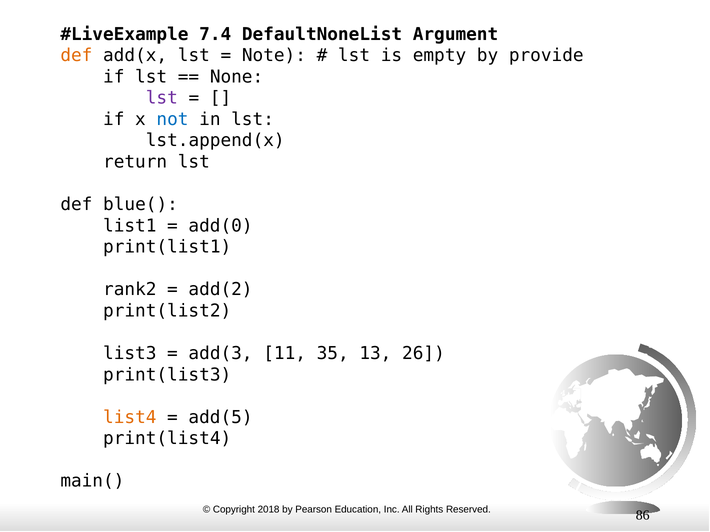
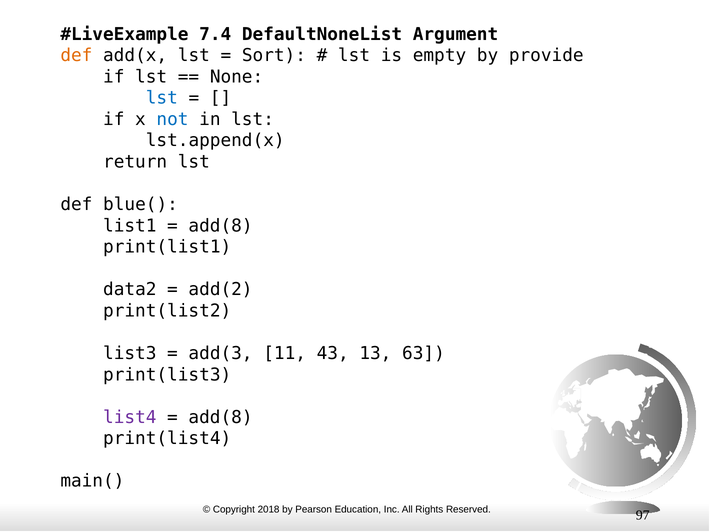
Note: Note -> Sort
lst at (162, 98) colour: purple -> blue
add(0 at (221, 226): add(0 -> add(8
rank2: rank2 -> data2
35: 35 -> 43
26: 26 -> 63
list4 colour: orange -> purple
add(5 at (221, 418): add(5 -> add(8
86: 86 -> 97
